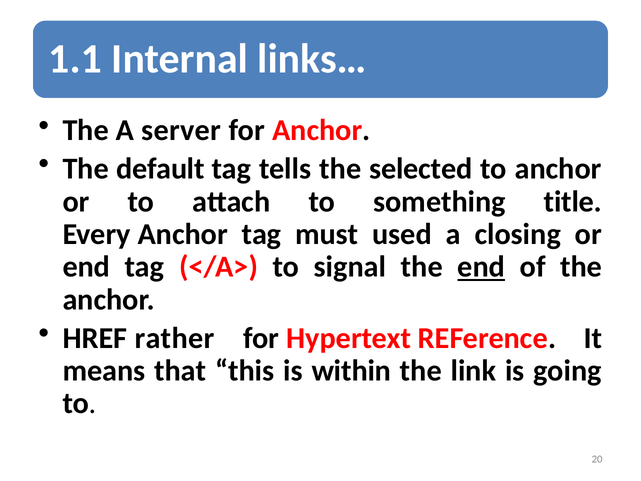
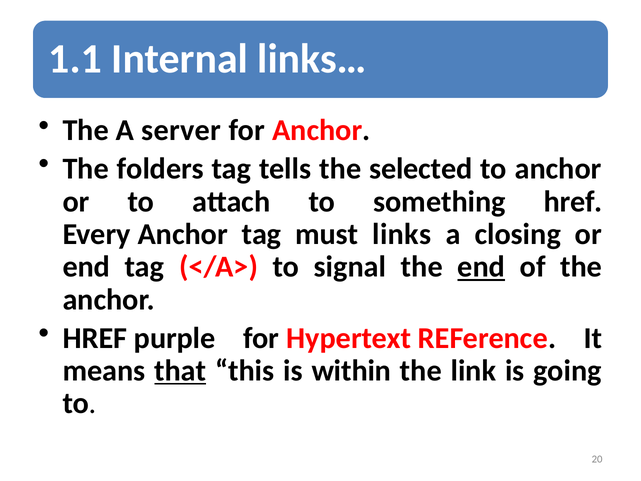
default: default -> folders
something title: title -> href
used: used -> links
rather: rather -> purple
that underline: none -> present
